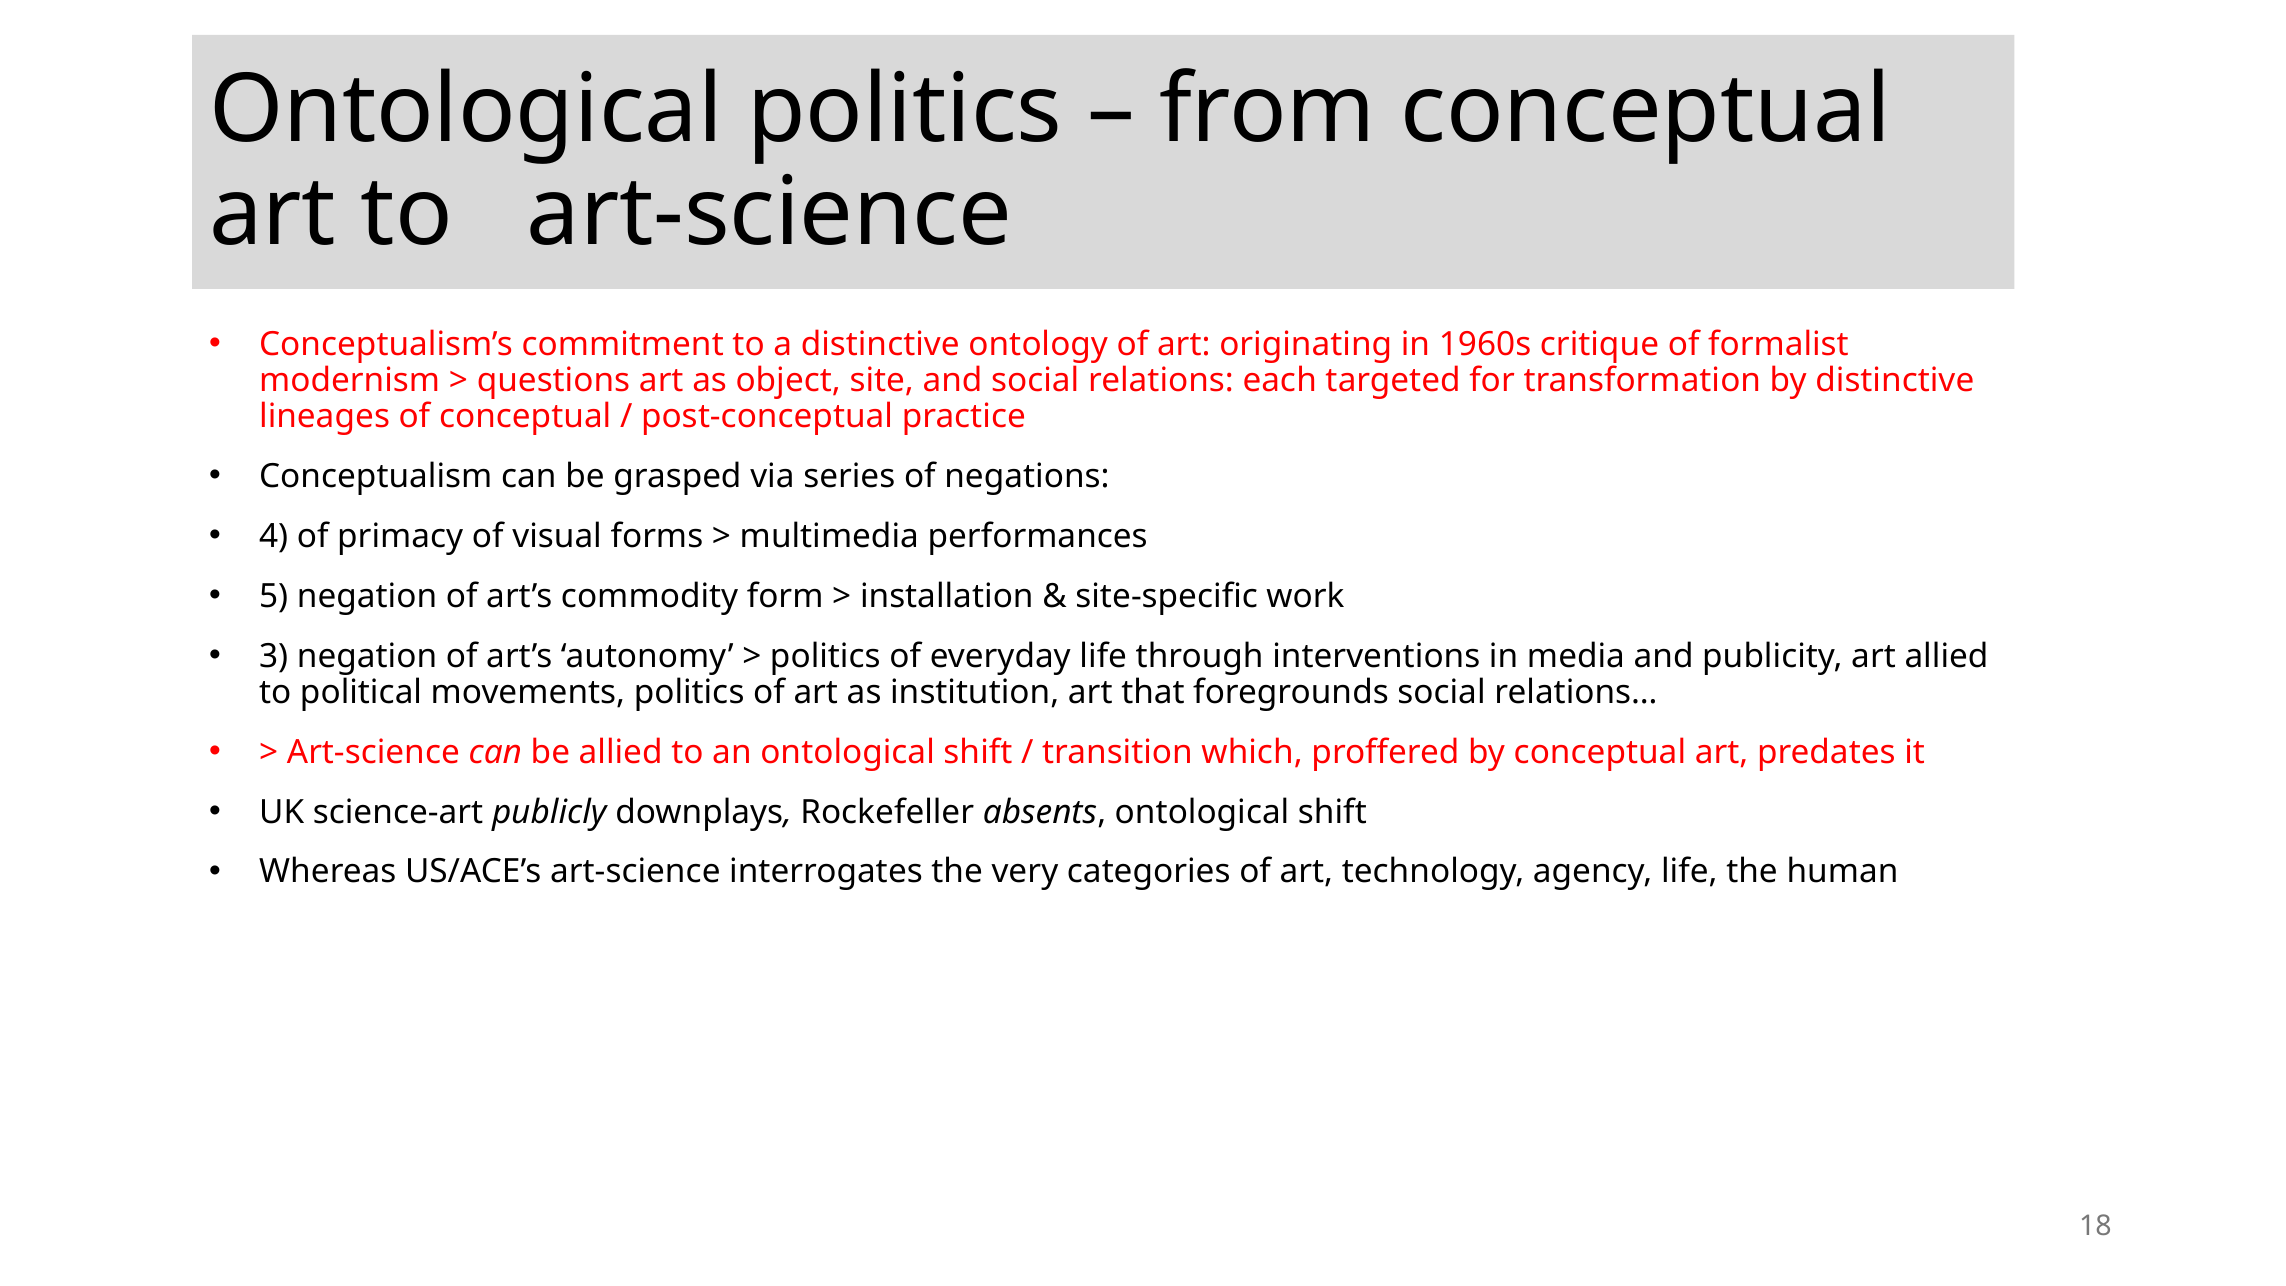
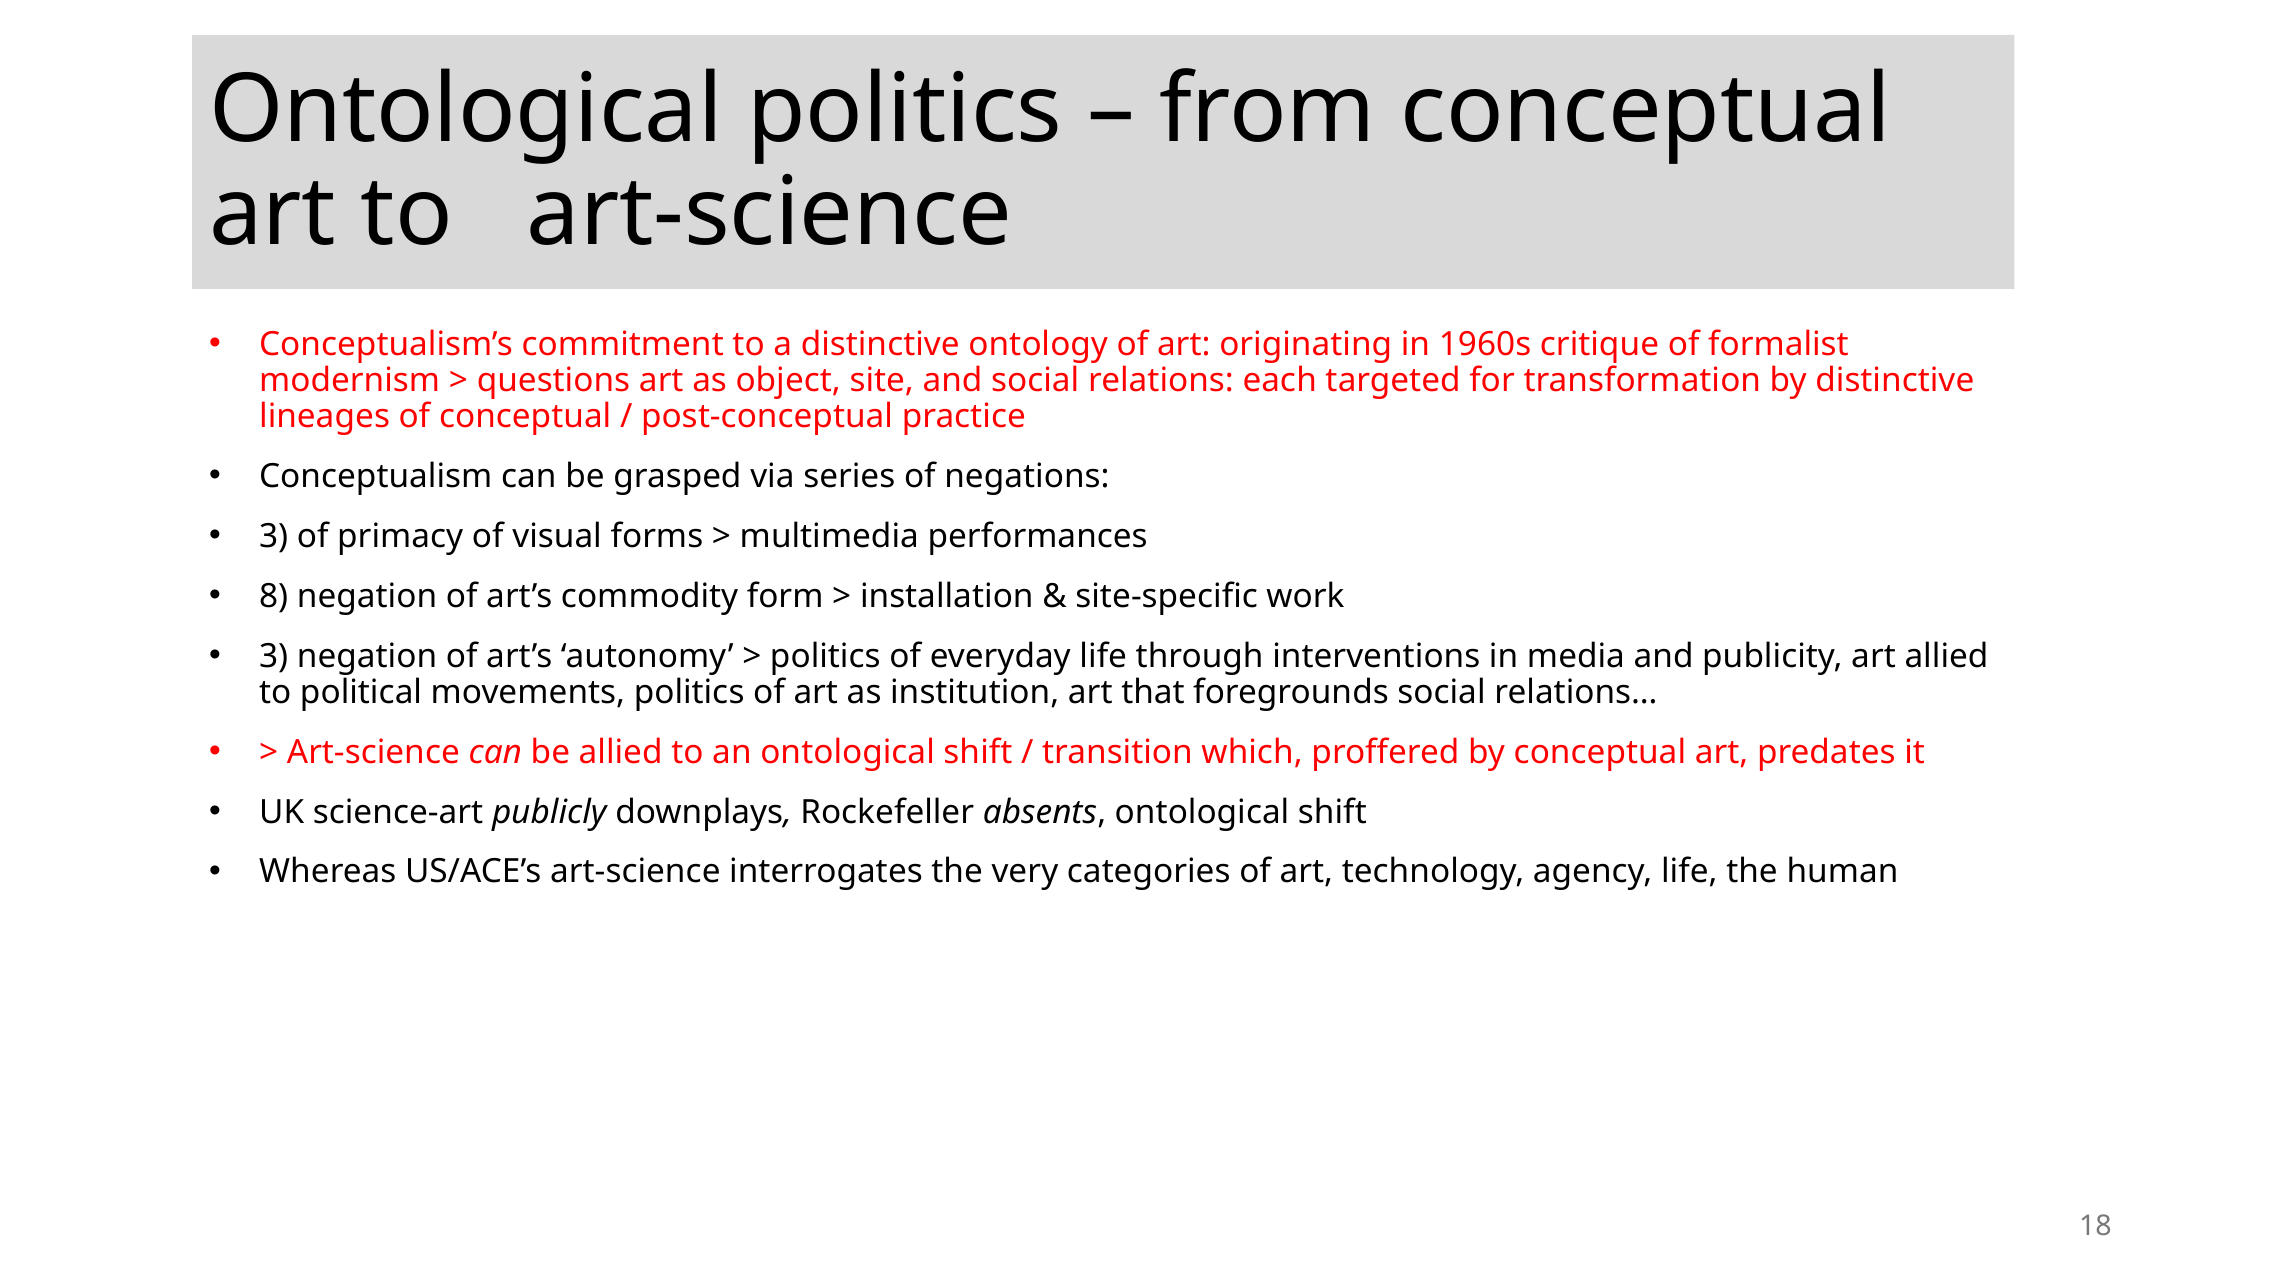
4 at (274, 536): 4 -> 3
5: 5 -> 8
